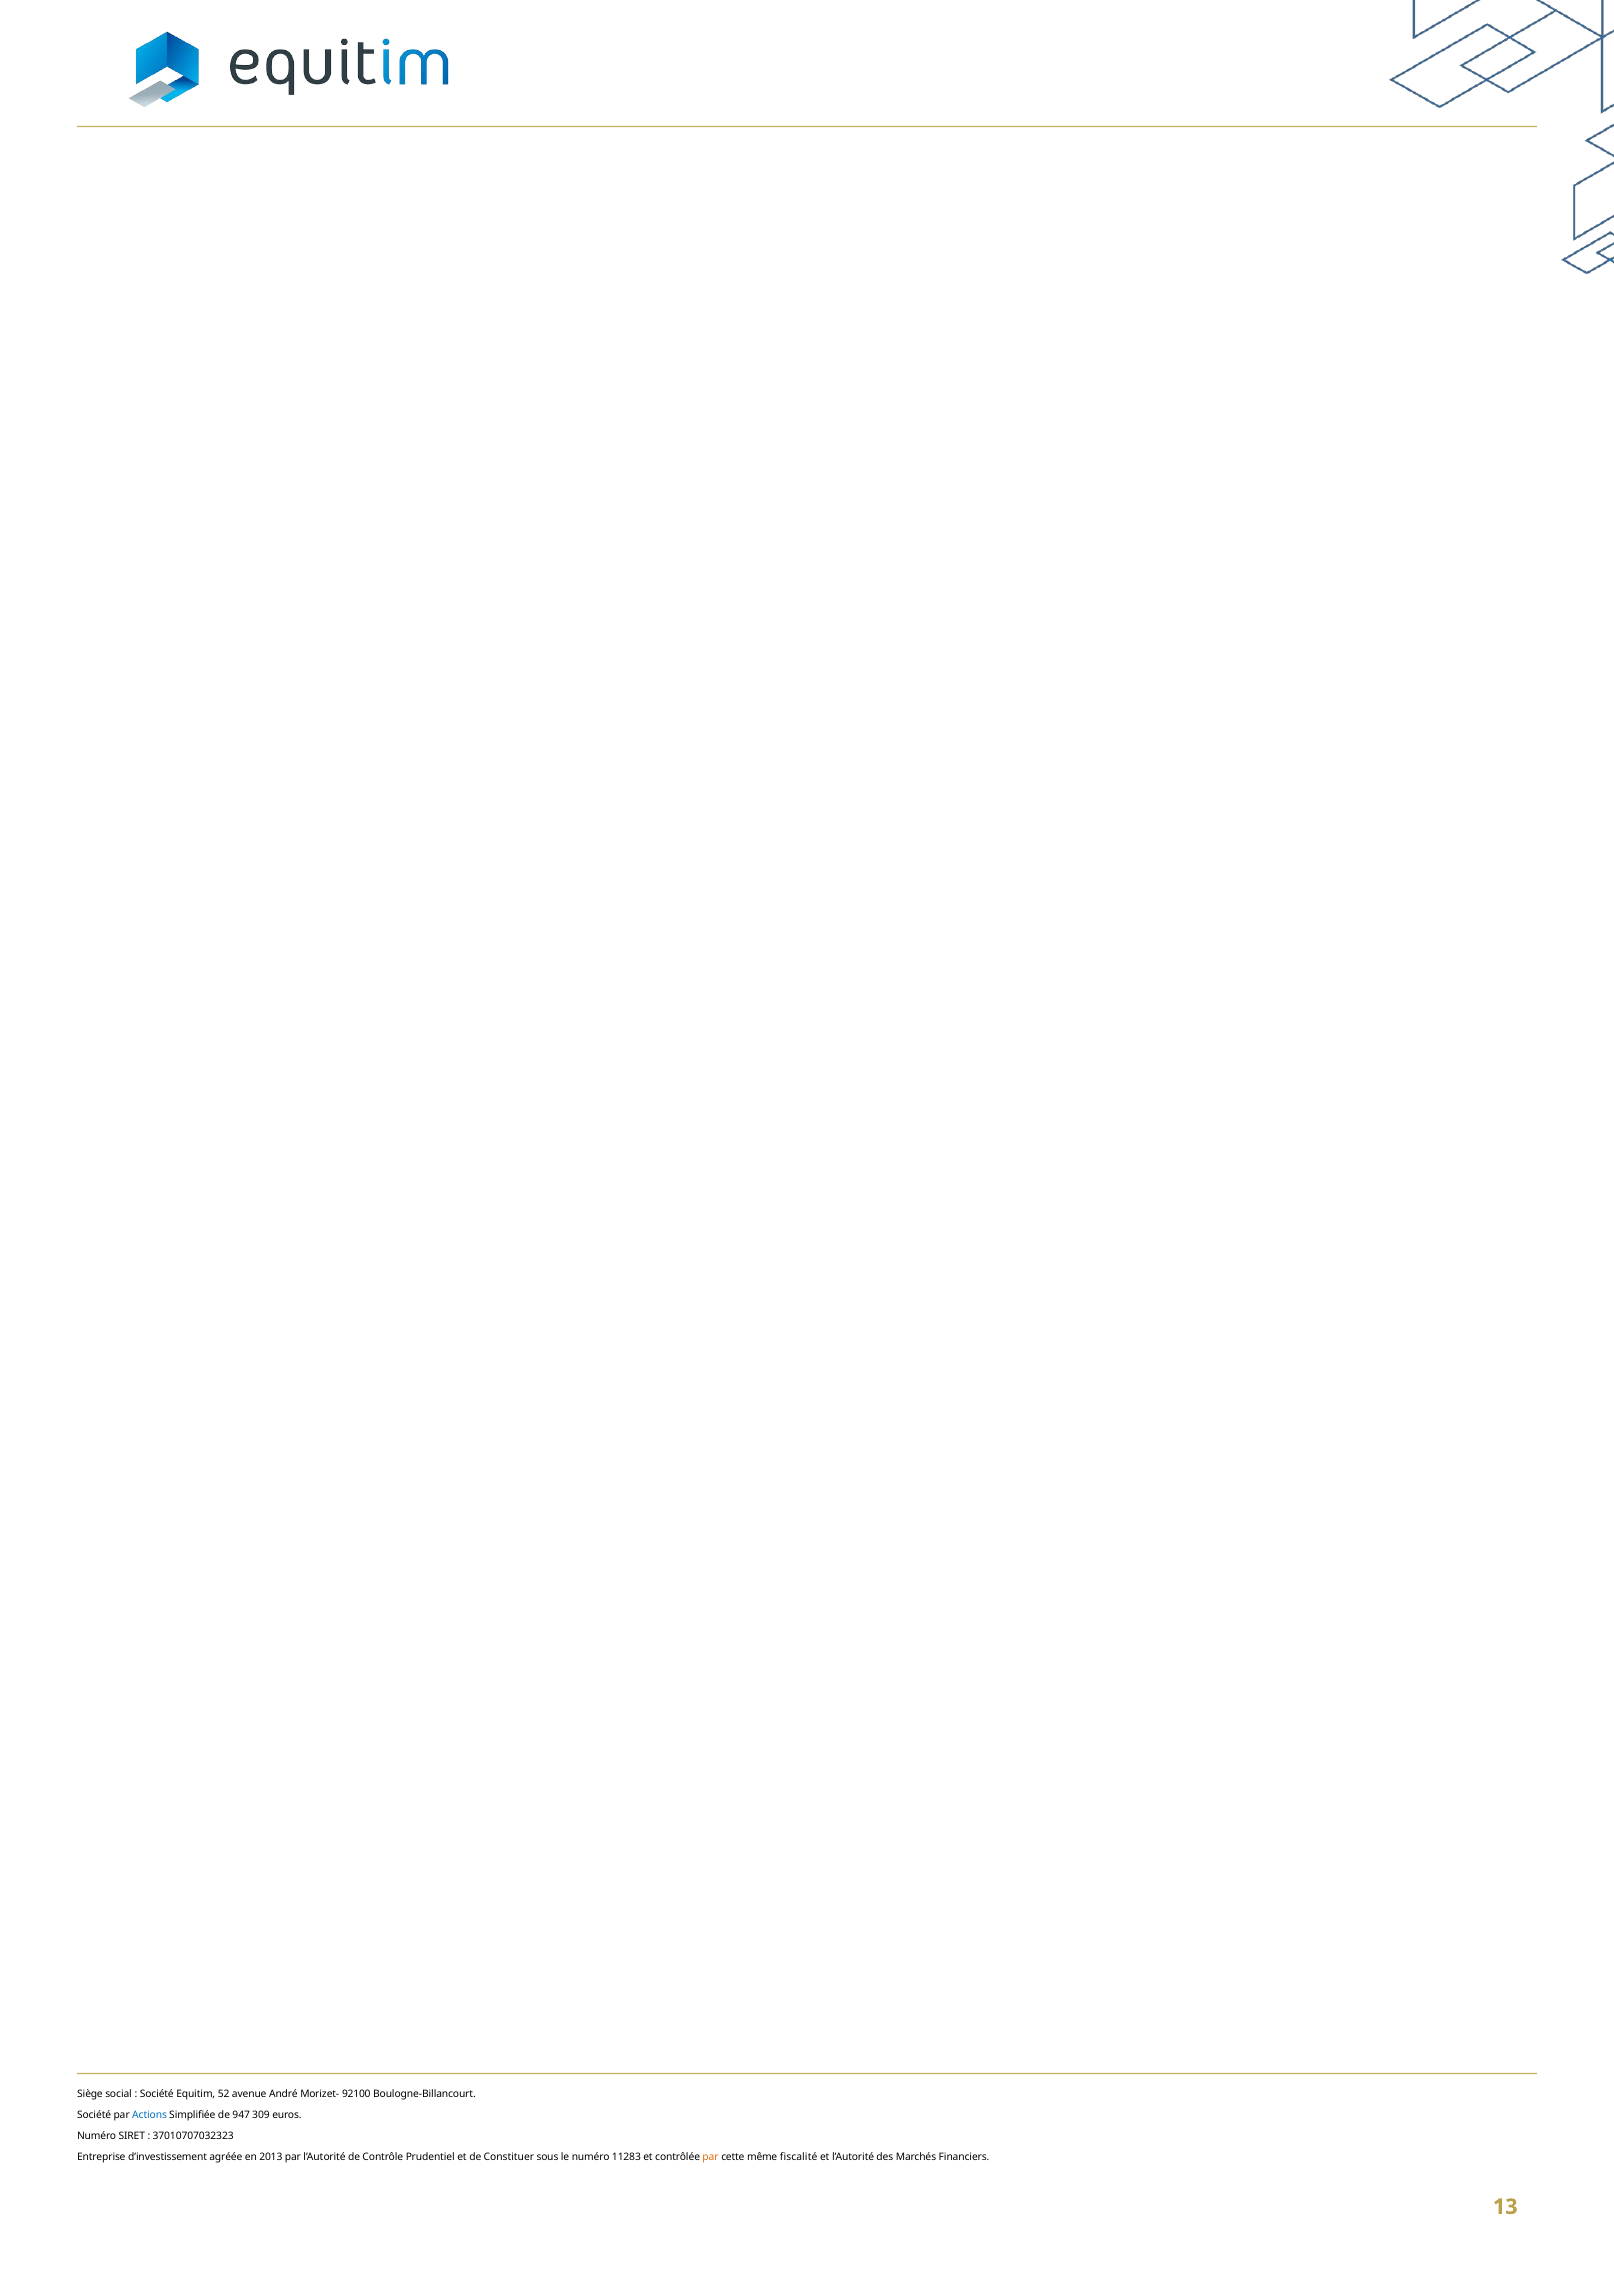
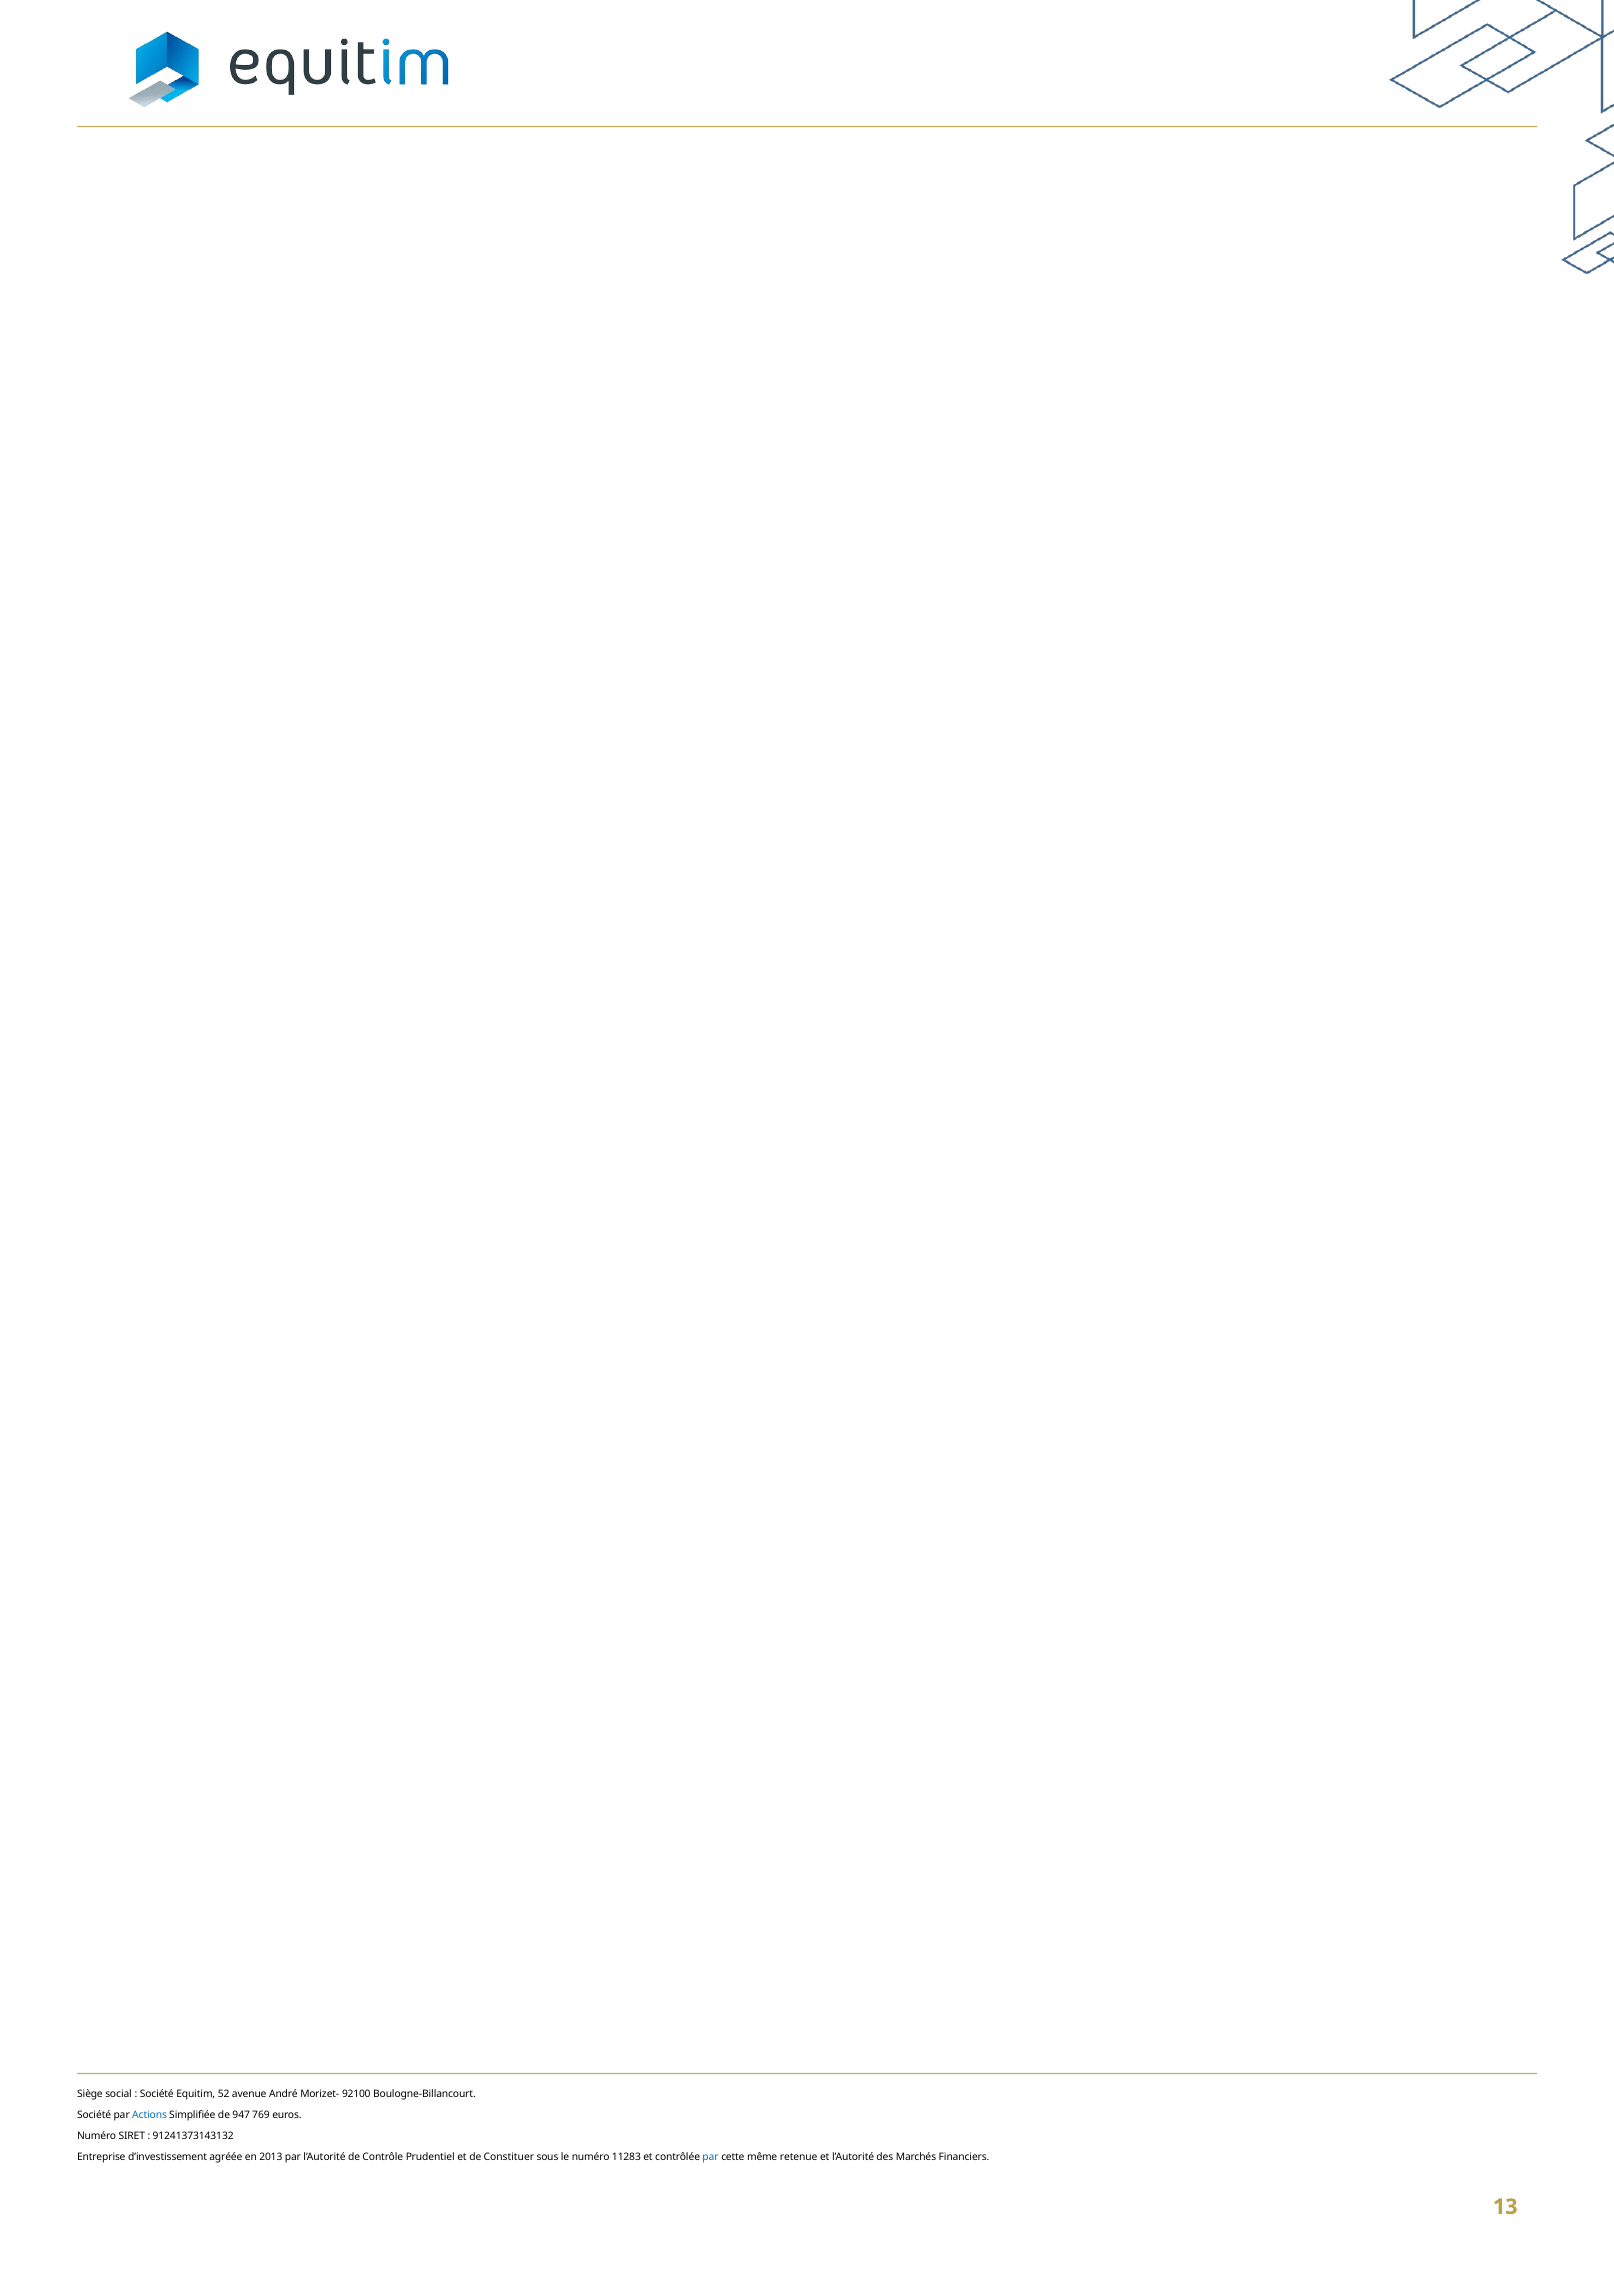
309: 309 -> 769
37010707032323: 37010707032323 -> 91241373143132
par at (711, 2157) colour: orange -> blue
fiscalité: fiscalité -> retenue
